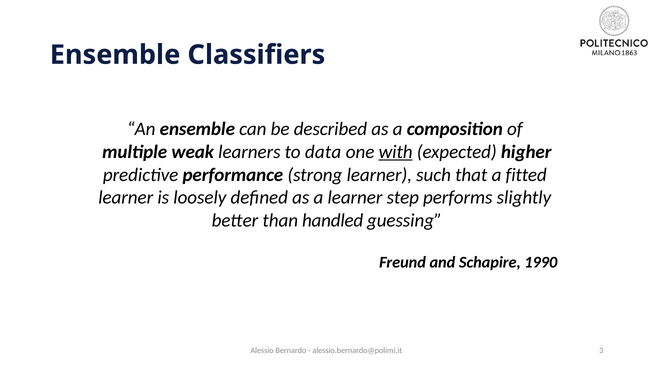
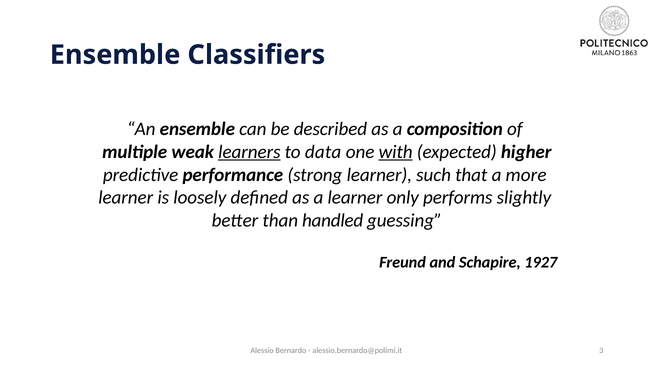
learners underline: none -> present
fitted: fitted -> more
step: step -> only
1990: 1990 -> 1927
